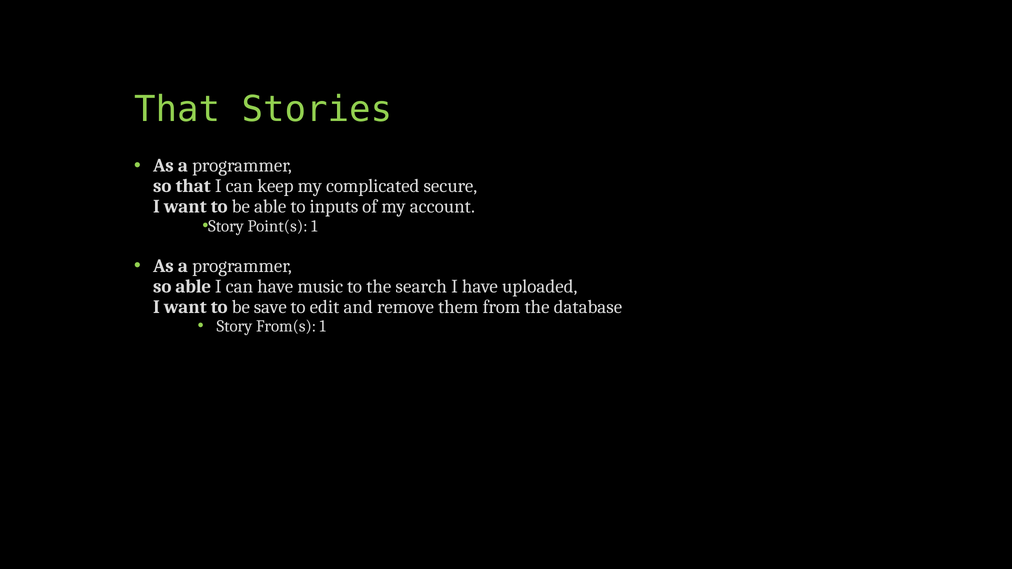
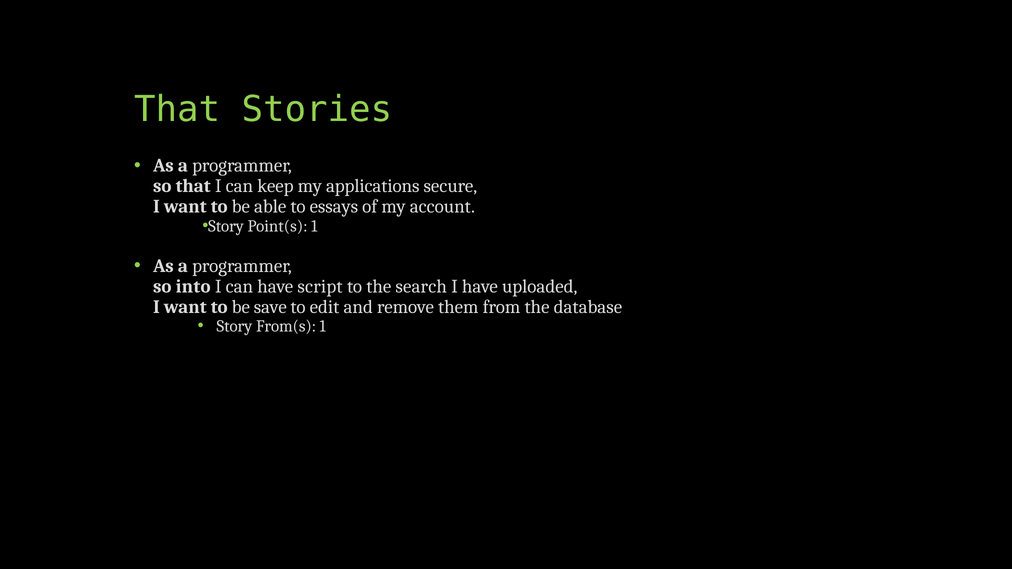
complicated: complicated -> applications
inputs: inputs -> essays
so able: able -> into
music: music -> script
